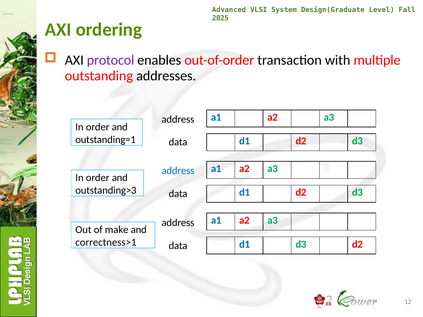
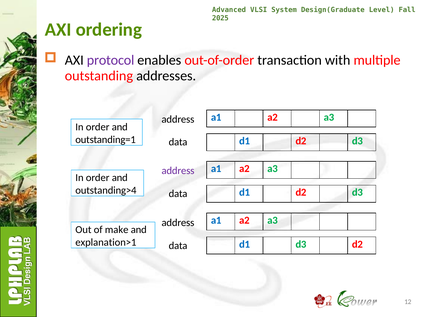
address at (178, 171) colour: blue -> purple
outstanding>3: outstanding>3 -> outstanding>4
correctness>1: correctness>1 -> explanation>1
